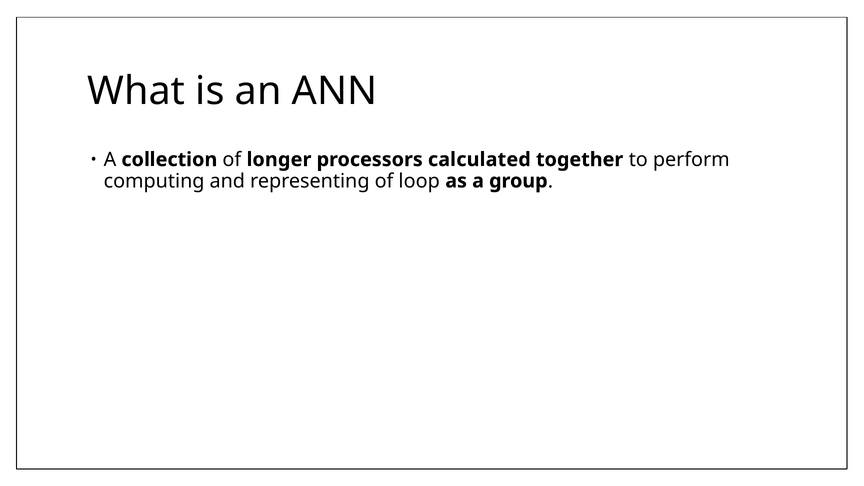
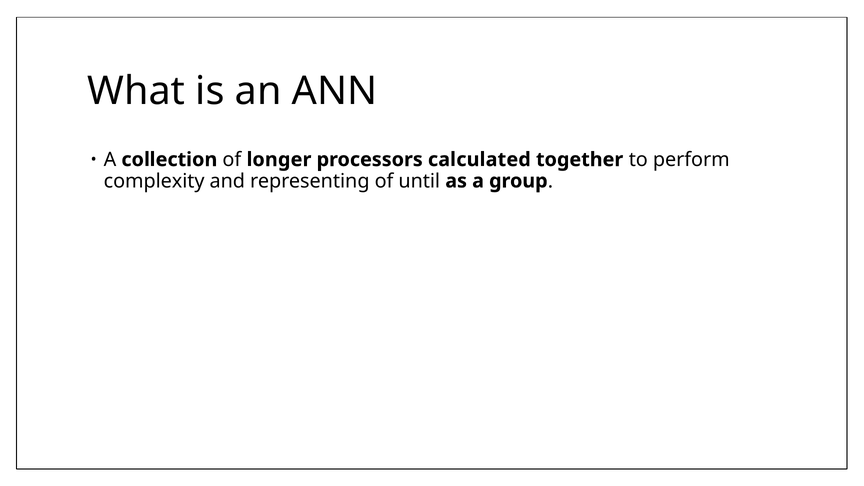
computing: computing -> complexity
loop: loop -> until
